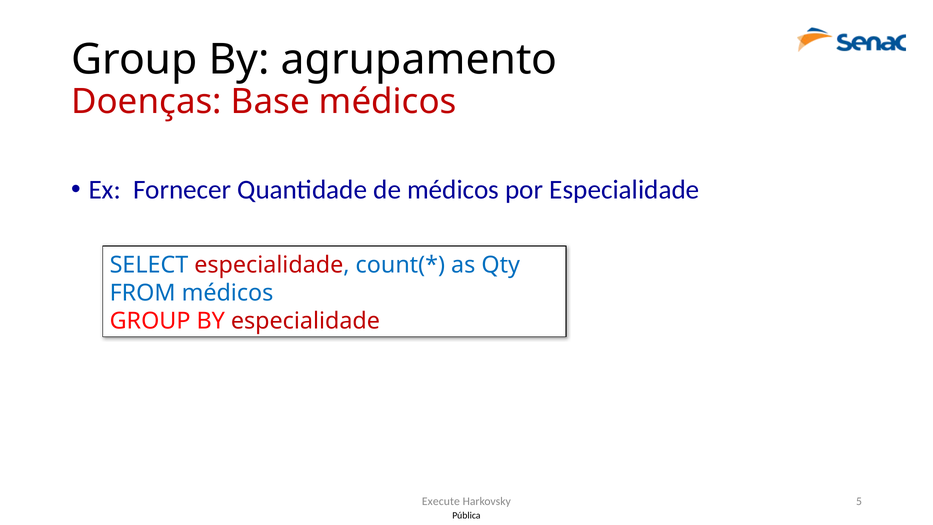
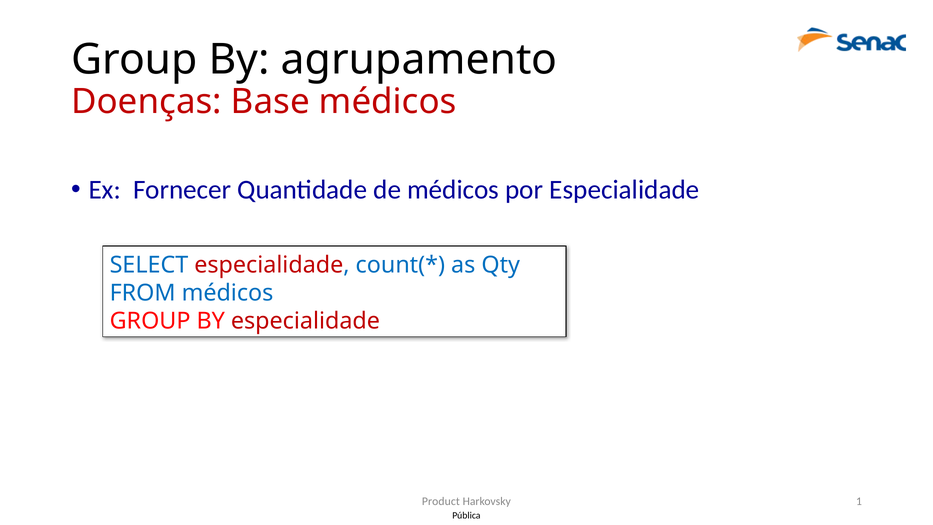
Execute: Execute -> Product
5: 5 -> 1
